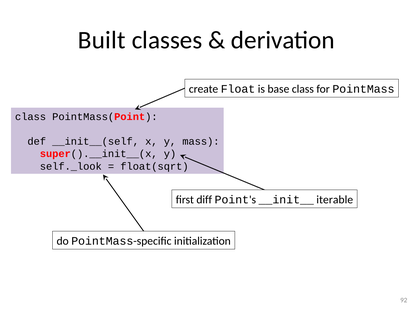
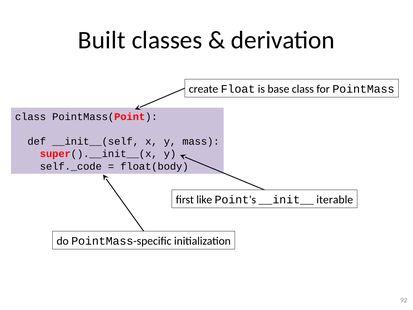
self._look: self._look -> self._code
float(sqrt: float(sqrt -> float(body
diff: diff -> like
